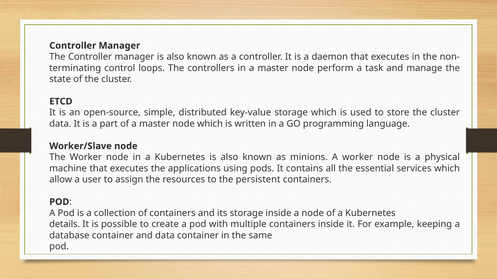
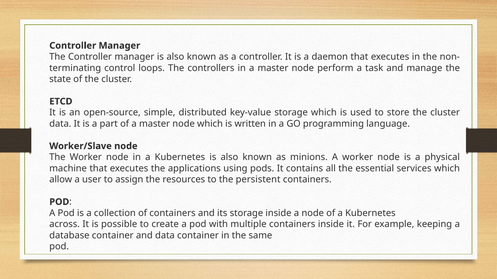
details: details -> across
